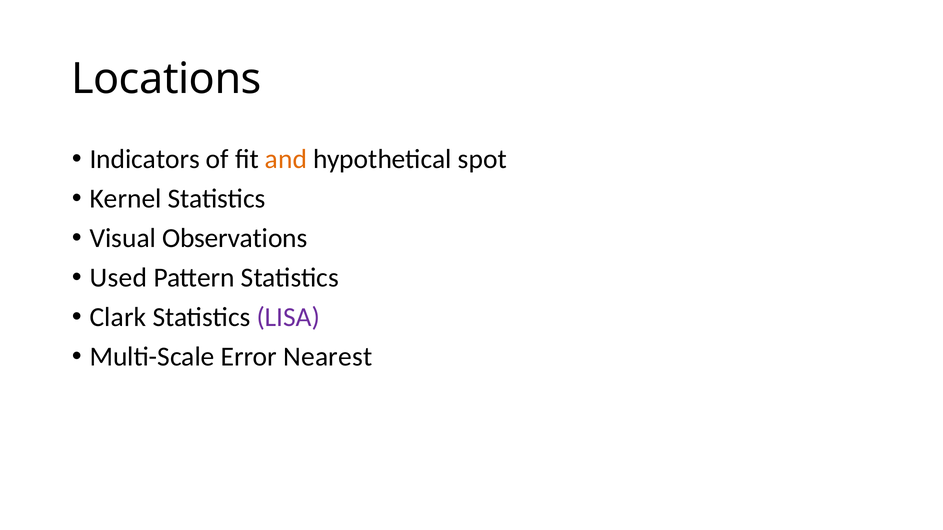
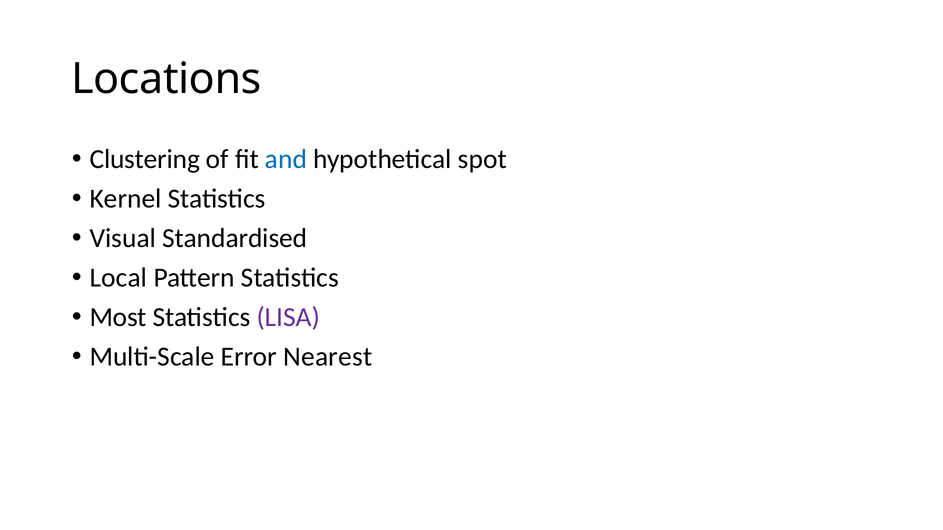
Indicators: Indicators -> Clustering
and colour: orange -> blue
Observations: Observations -> Standardised
Used: Used -> Local
Clark: Clark -> Most
